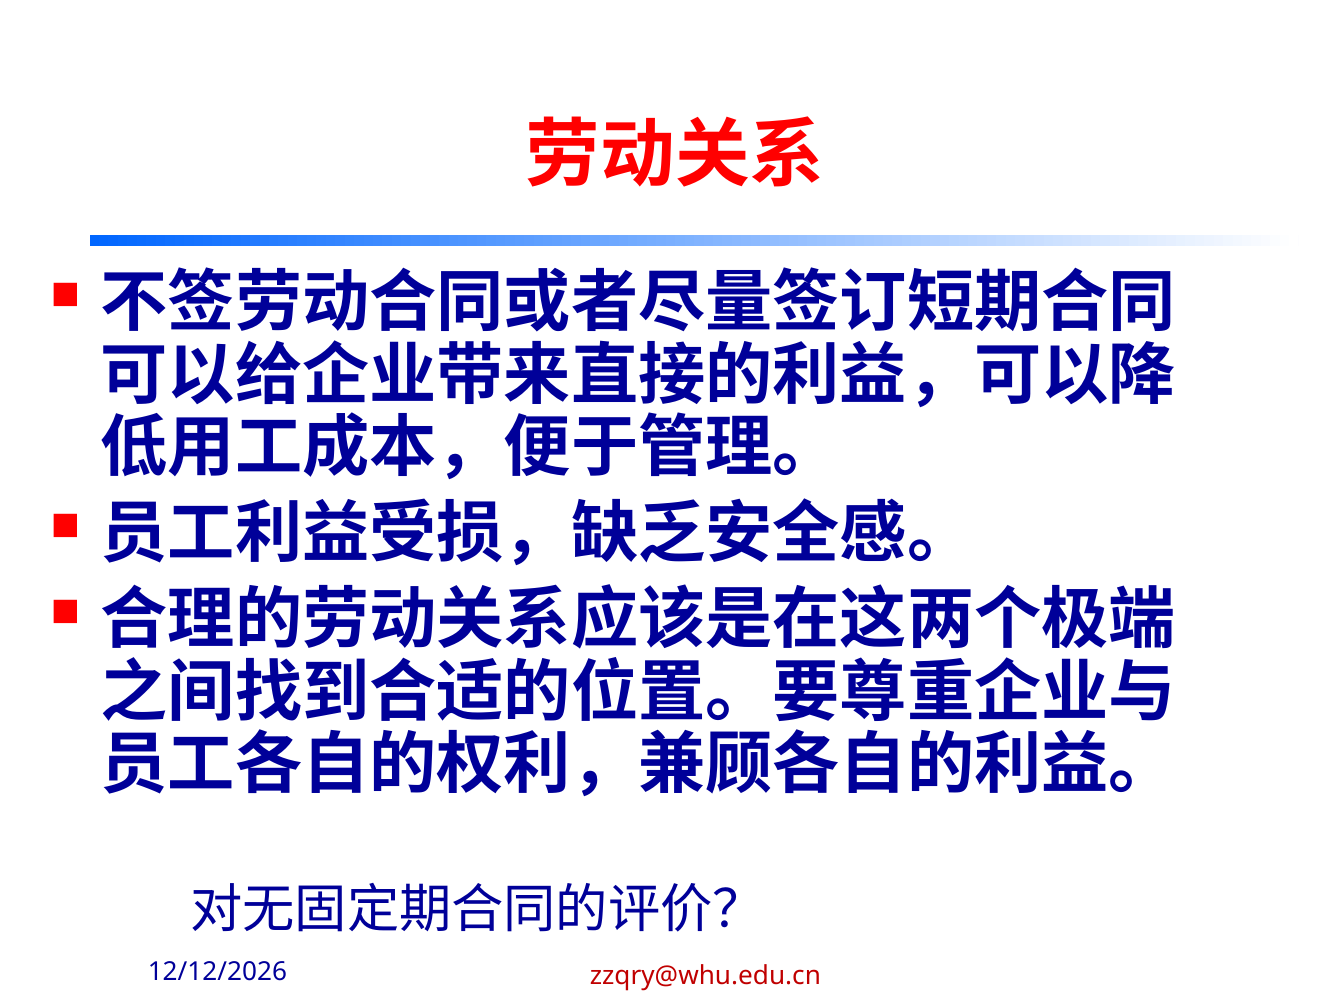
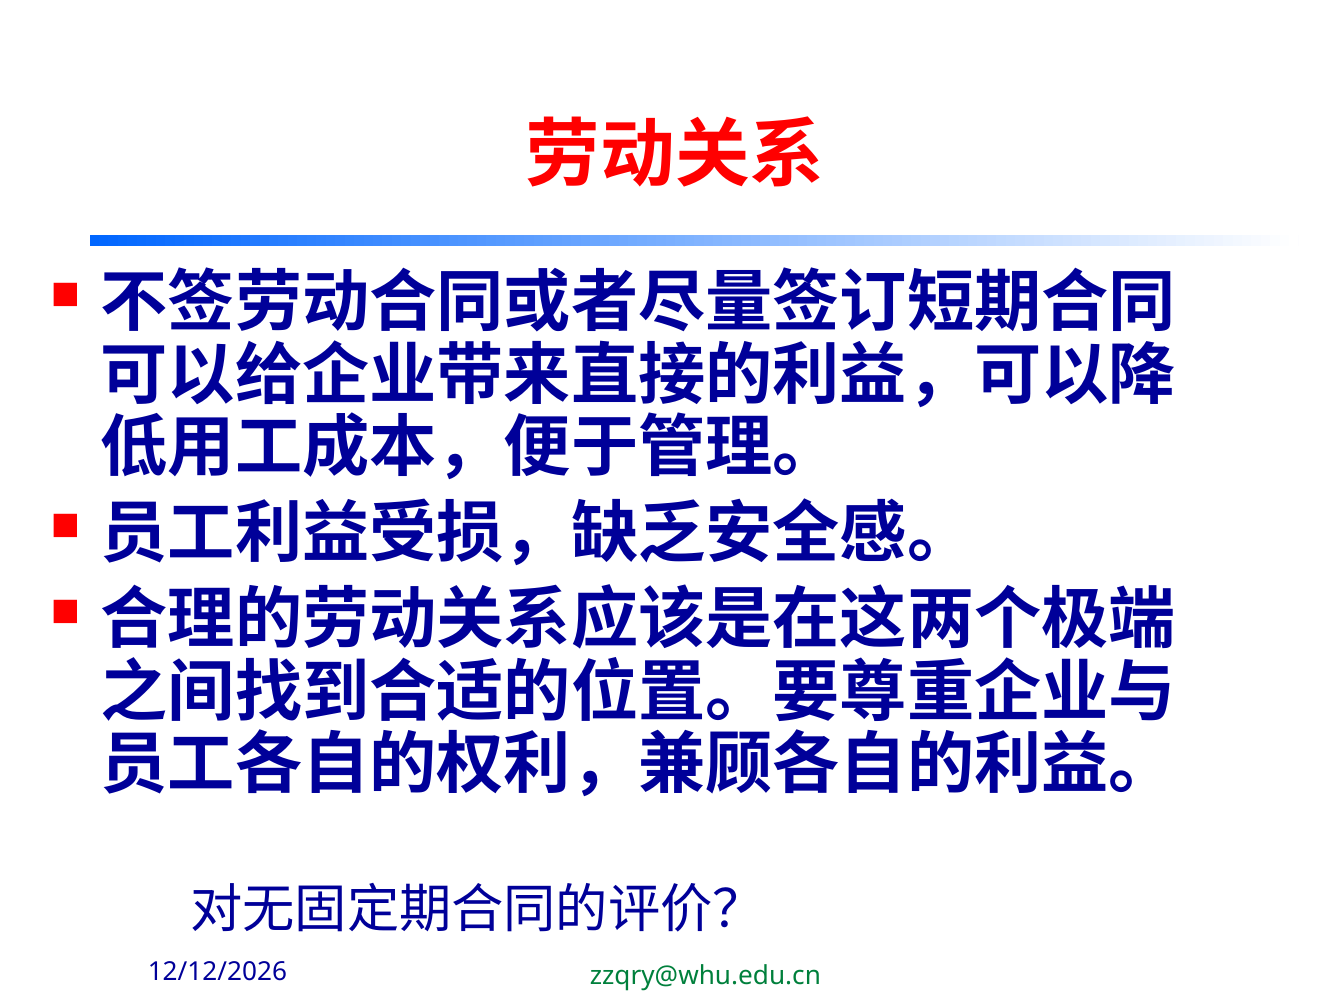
zzqry@whu.edu.cn colour: red -> green
